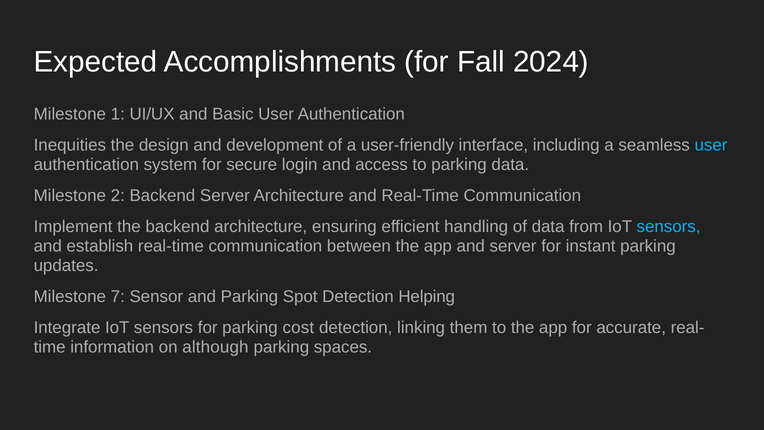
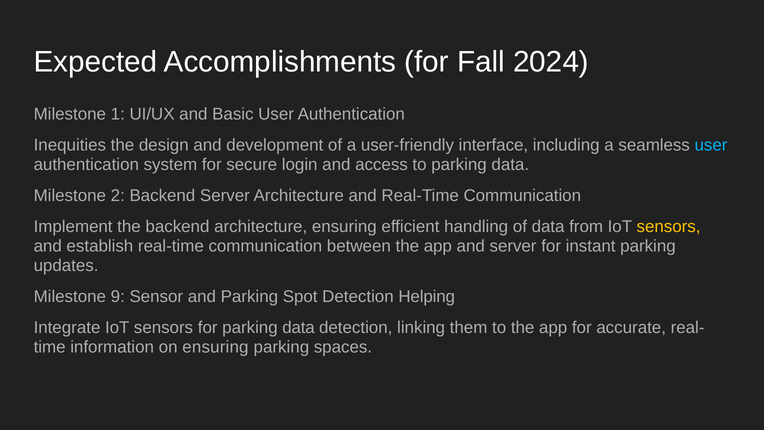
sensors at (669, 226) colour: light blue -> yellow
7: 7 -> 9
for parking cost: cost -> data
on although: although -> ensuring
